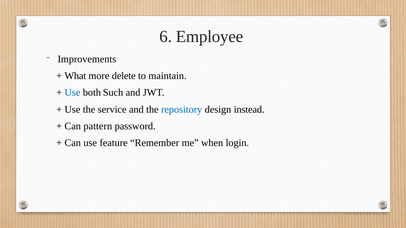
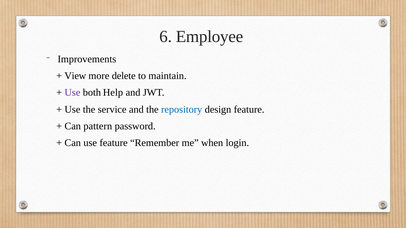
What: What -> View
Use at (72, 93) colour: blue -> purple
Such: Such -> Help
design instead: instead -> feature
